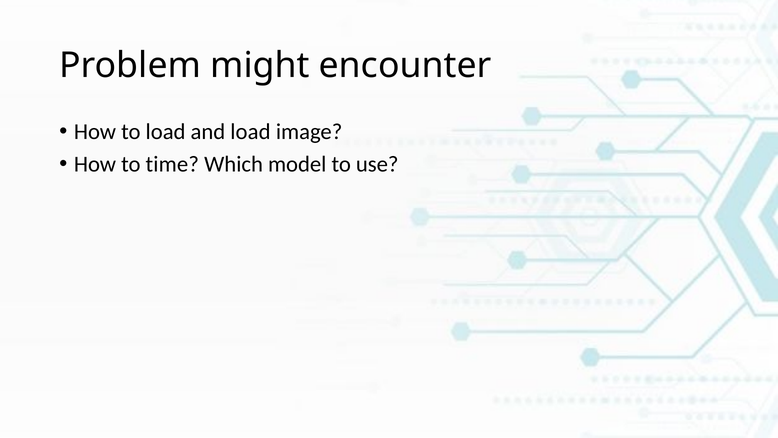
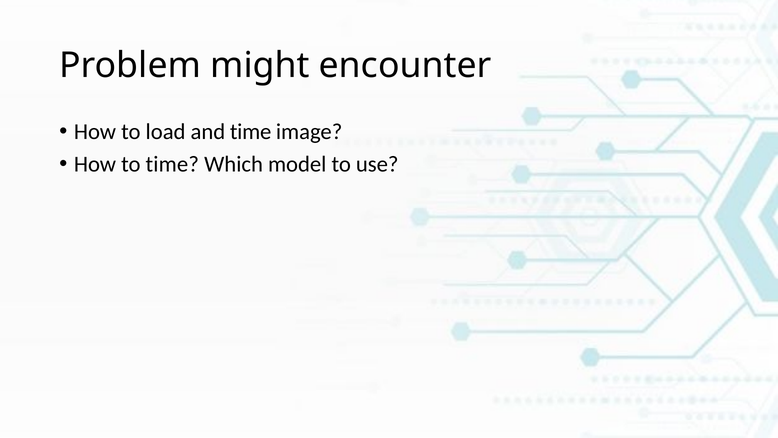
and load: load -> time
